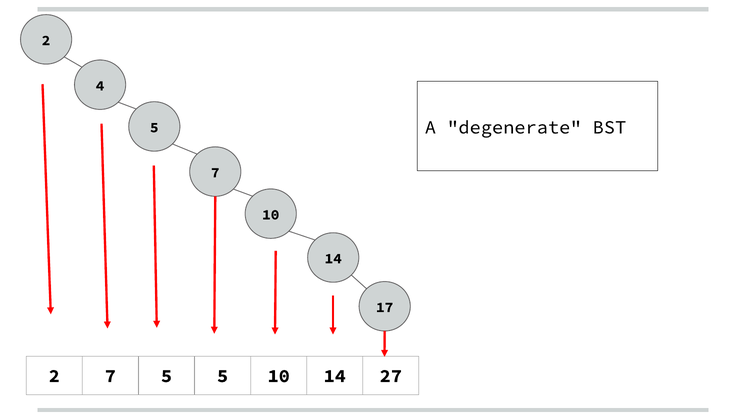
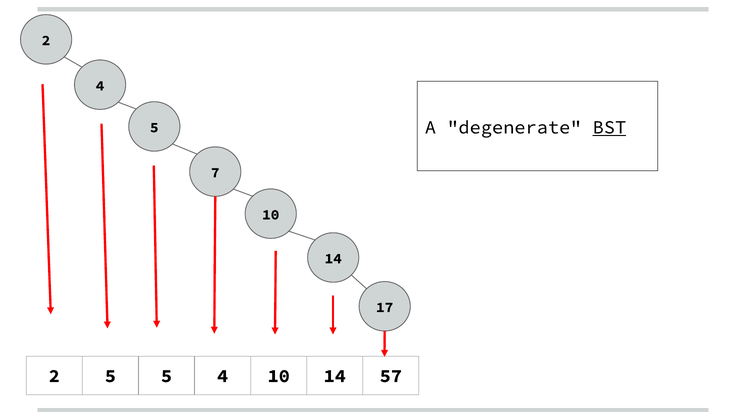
BST underline: none -> present
2 7: 7 -> 5
5 5: 5 -> 4
27: 27 -> 57
